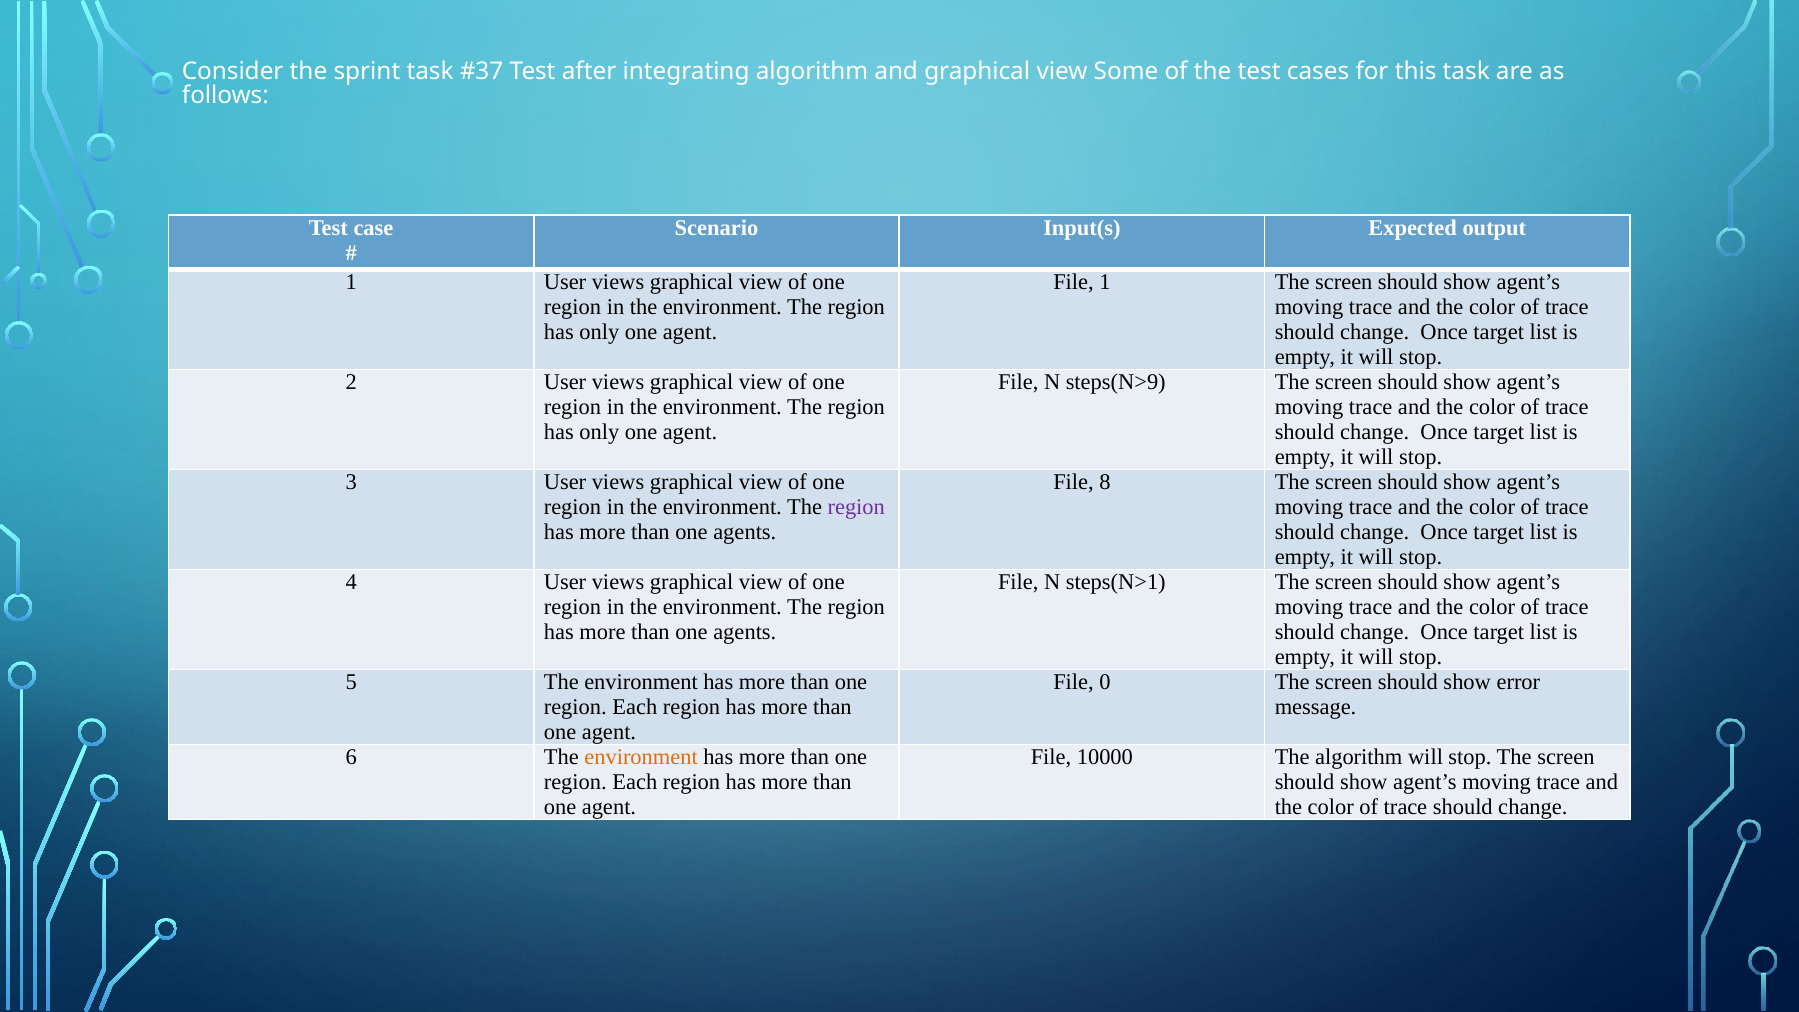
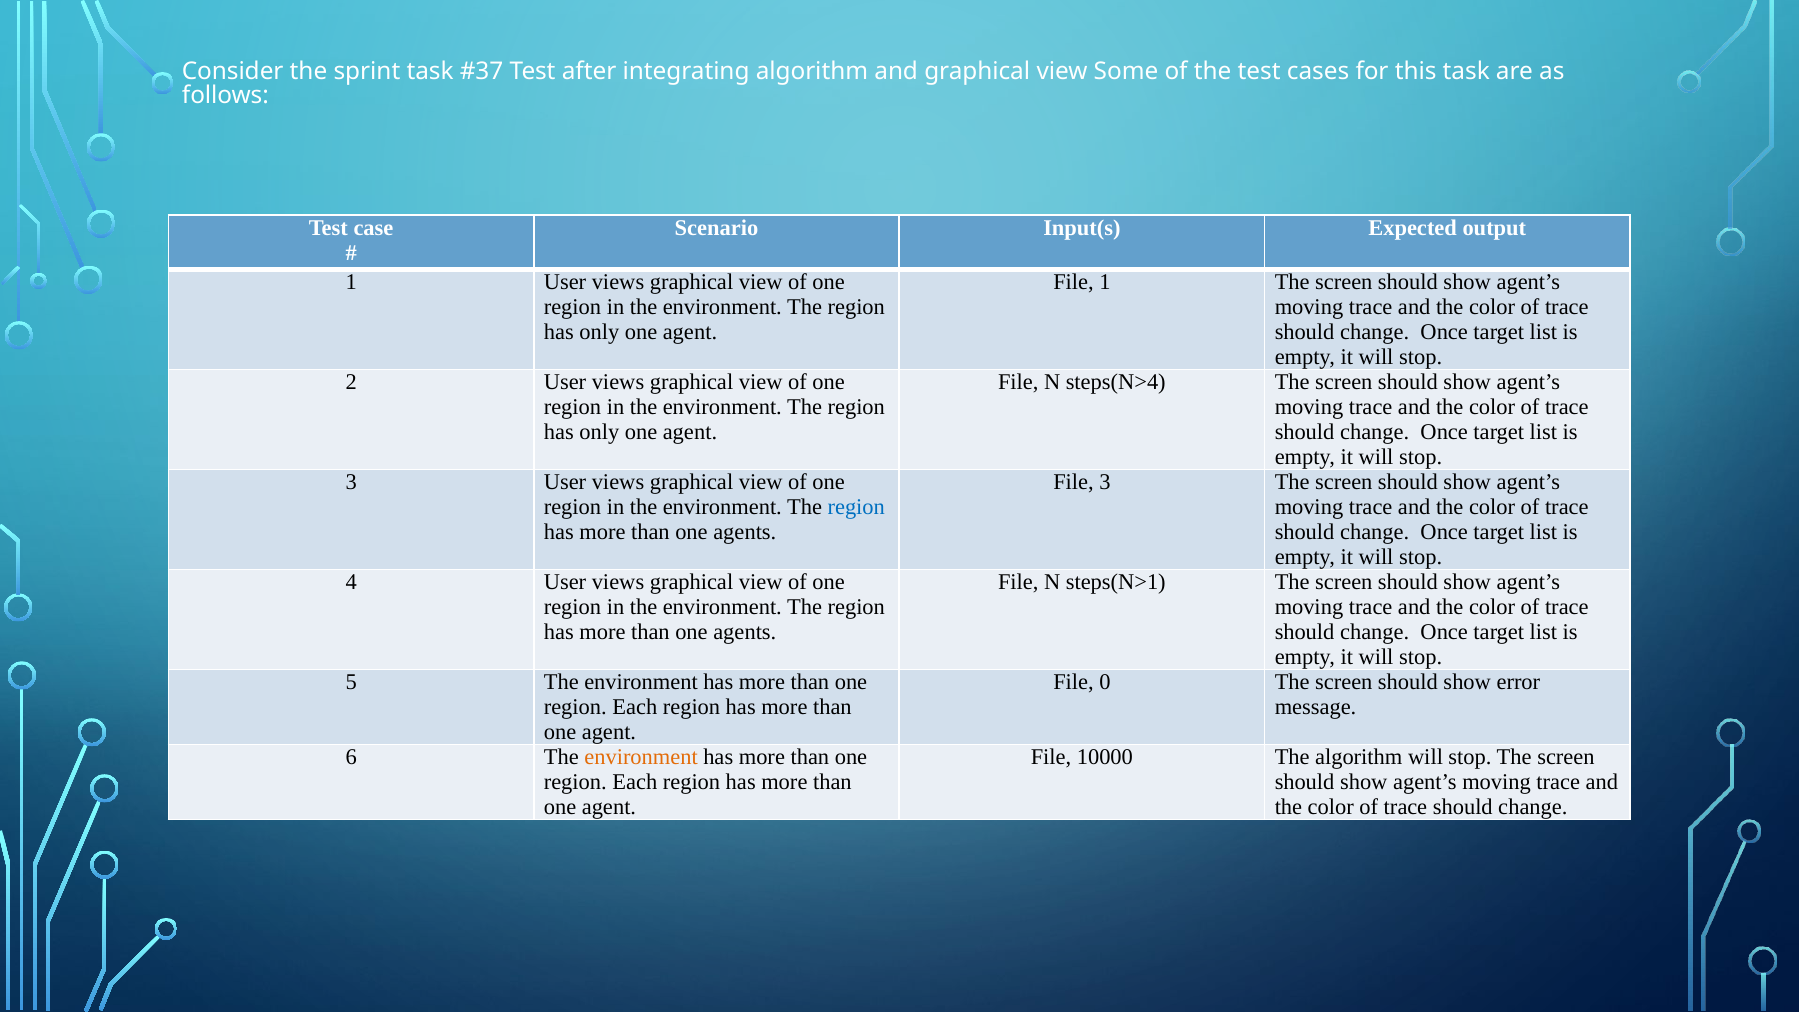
steps(N>9: steps(N>9 -> steps(N>4
File 8: 8 -> 3
region at (856, 507) colour: purple -> blue
